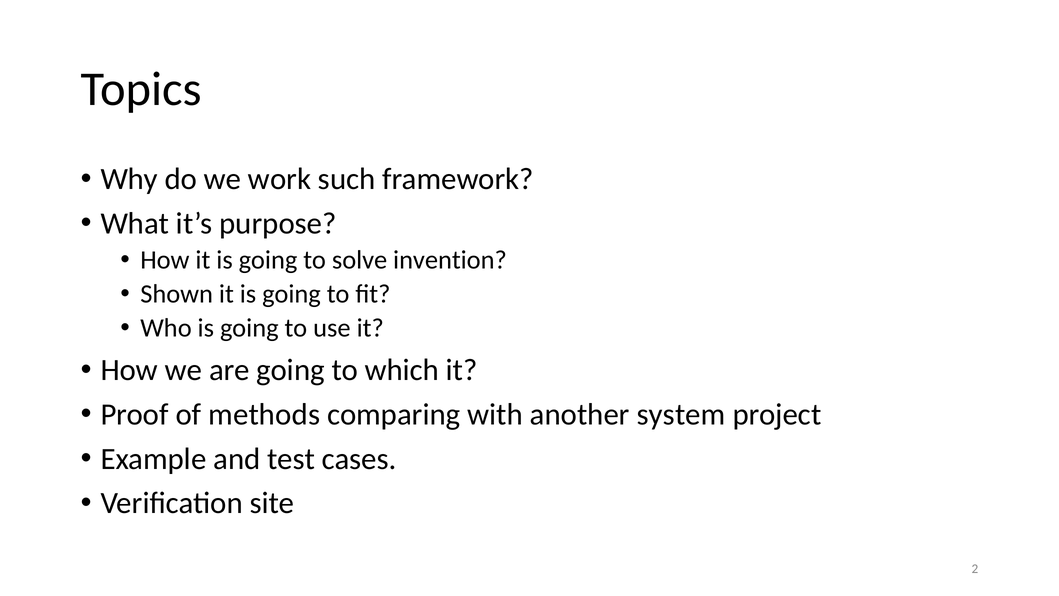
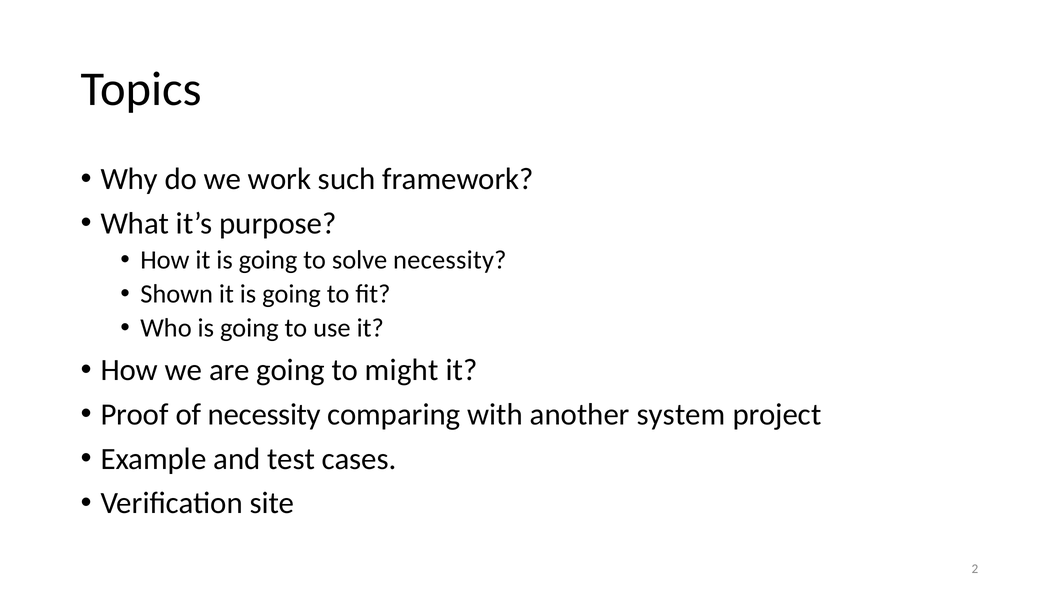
solve invention: invention -> necessity
which: which -> might
of methods: methods -> necessity
